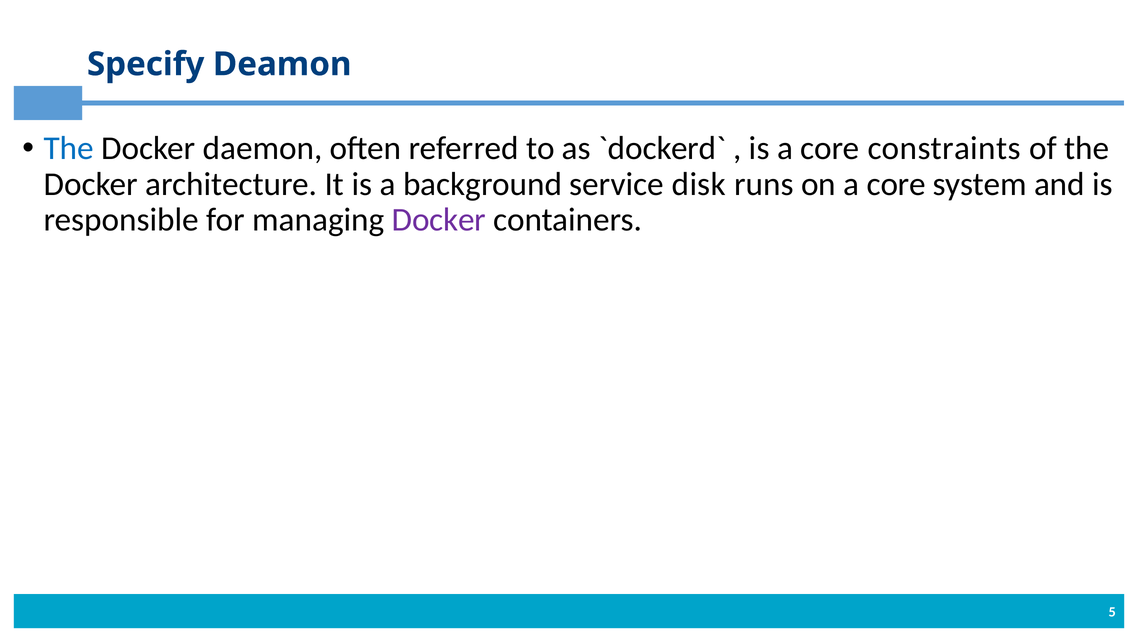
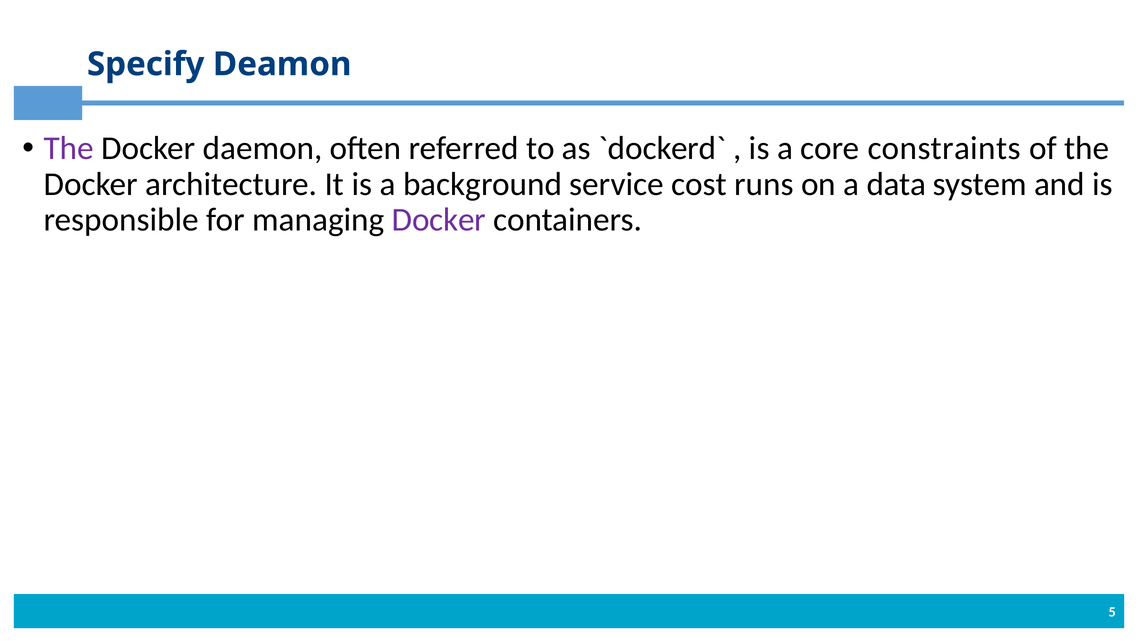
The at (69, 148) colour: blue -> purple
disk: disk -> cost
on a core: core -> data
